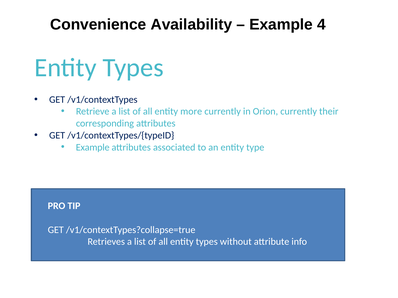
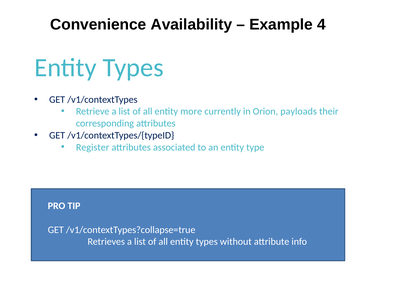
Orion currently: currently -> payloads
Example at (93, 147): Example -> Register
